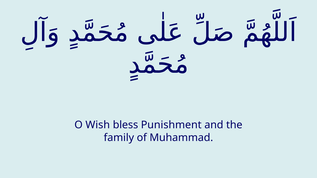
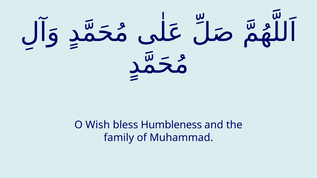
Punishment: Punishment -> Humbleness
